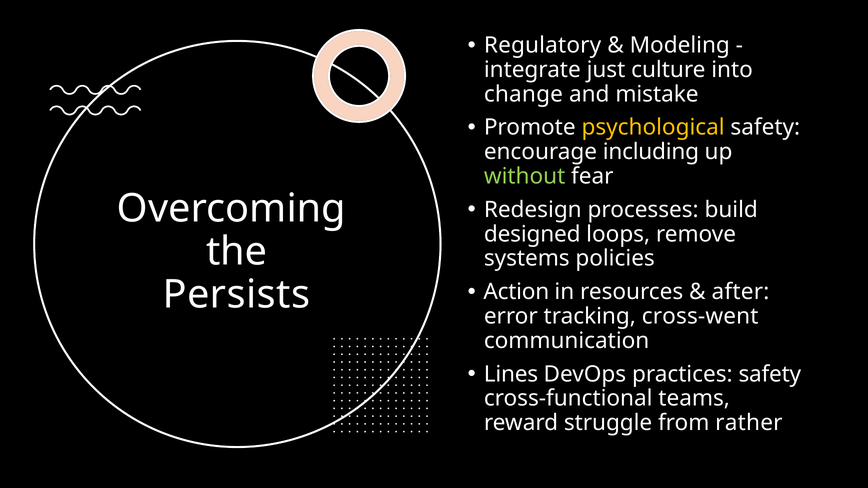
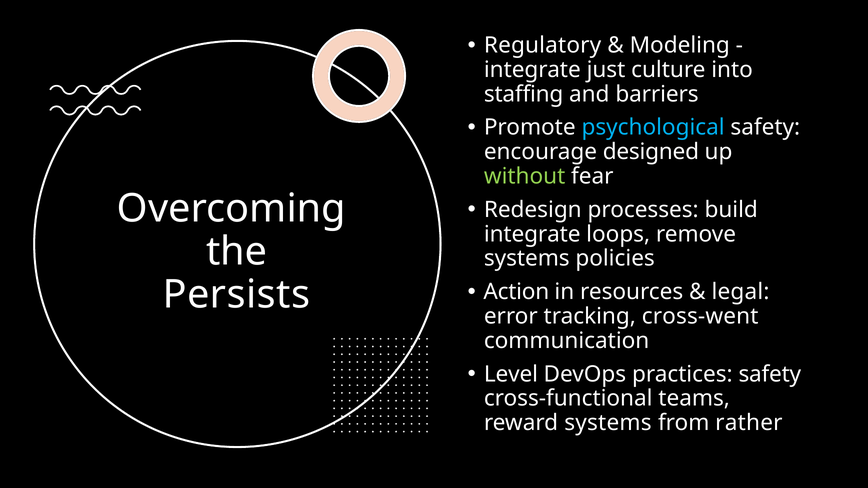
change: change -> staffing
mistake: mistake -> barriers
psychological colour: yellow -> light blue
including: including -> designed
designed at (532, 234): designed -> integrate
after: after -> legal
Lines: Lines -> Level
reward struggle: struggle -> systems
